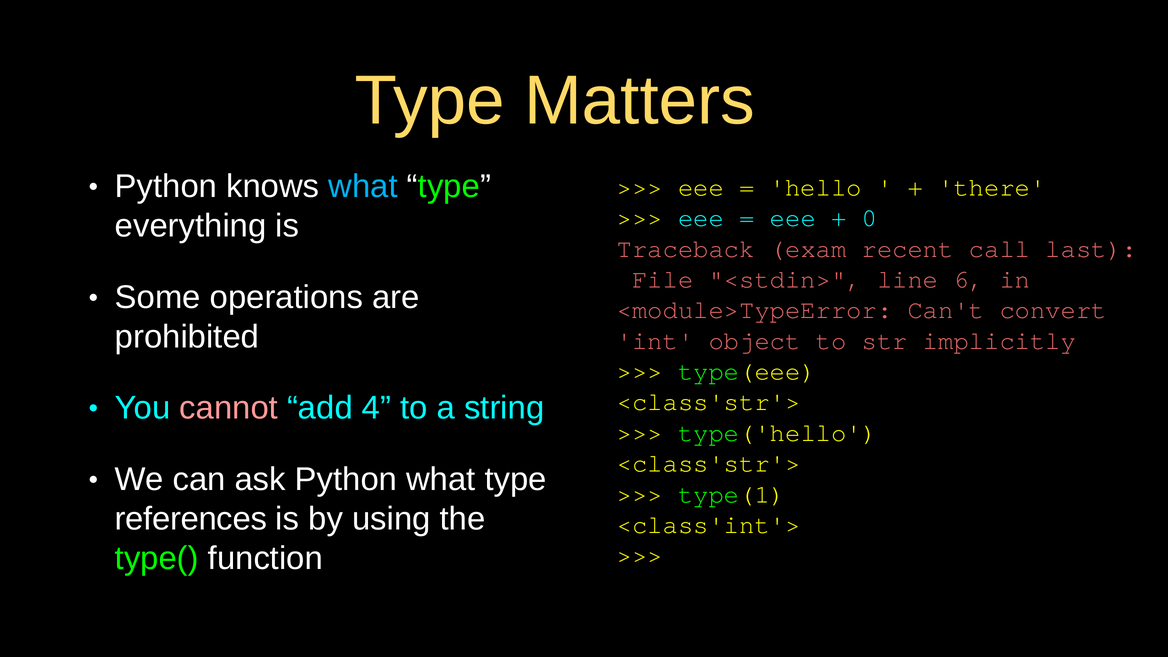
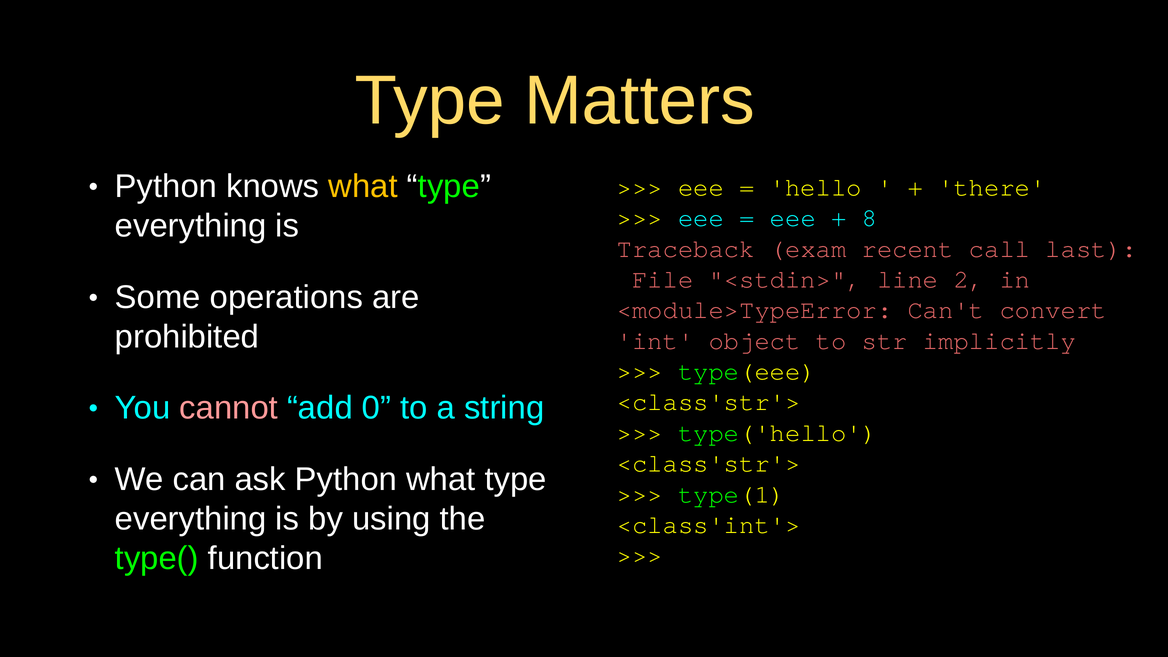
what at (363, 186) colour: light blue -> yellow
0: 0 -> 8
6: 6 -> 2
4: 4 -> 0
references at (191, 519): references -> everything
